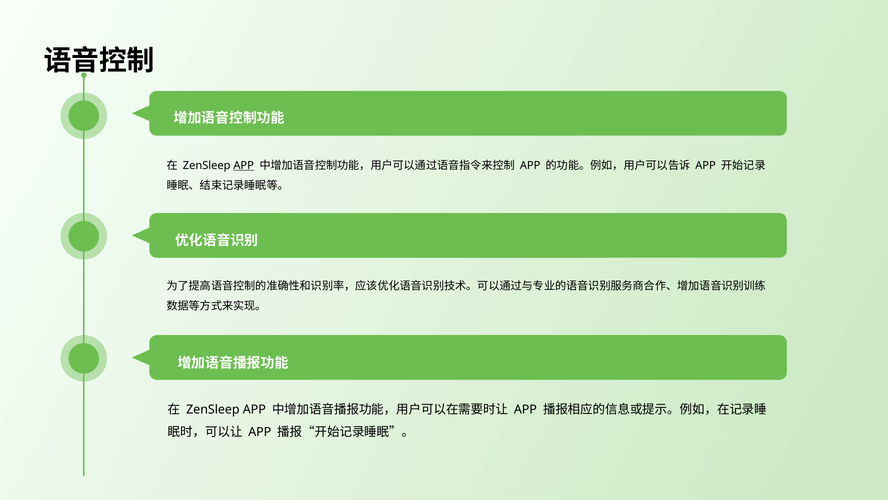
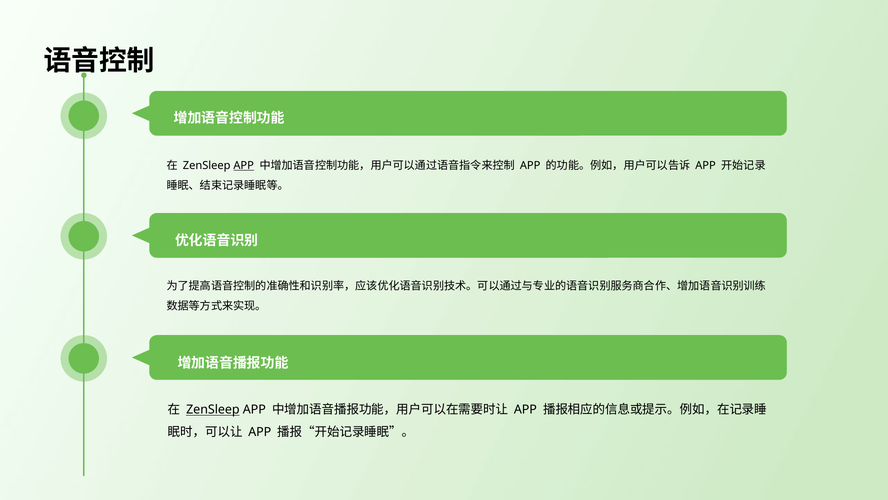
ZenSleep at (213, 409) underline: none -> present
